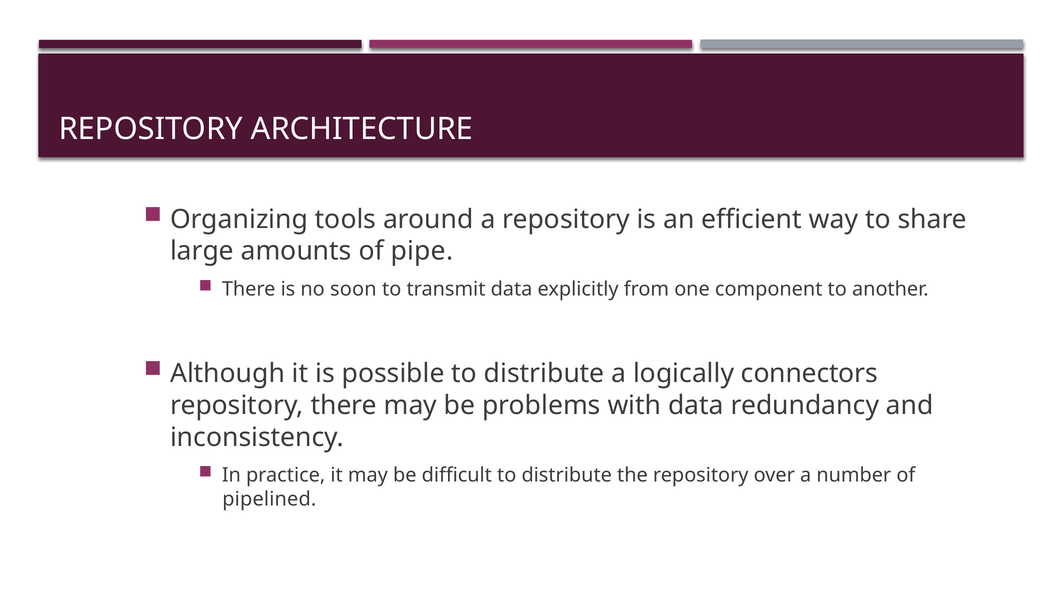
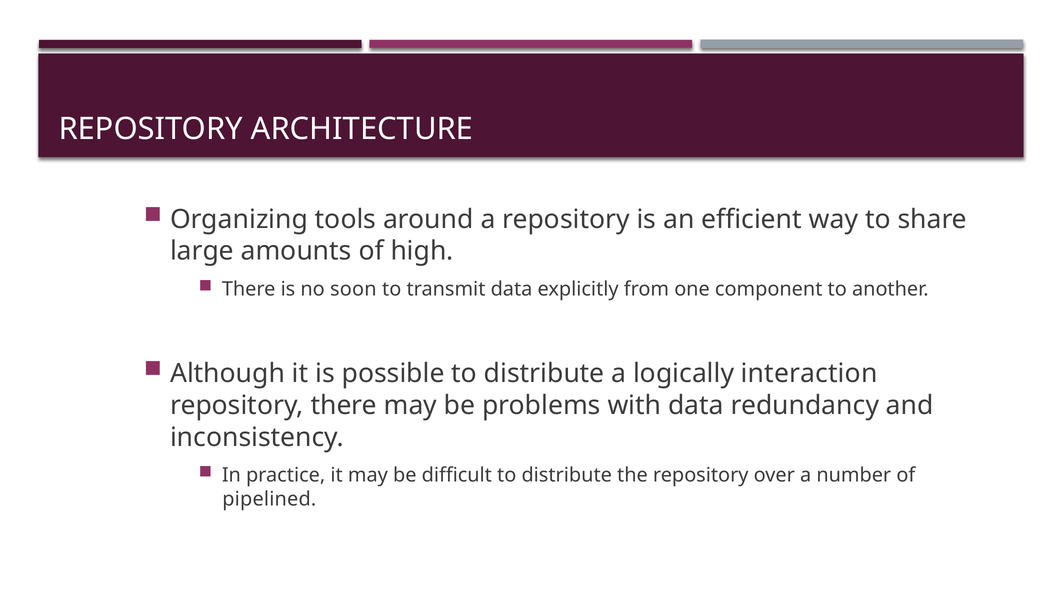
pipe: pipe -> high
connectors: connectors -> interaction
